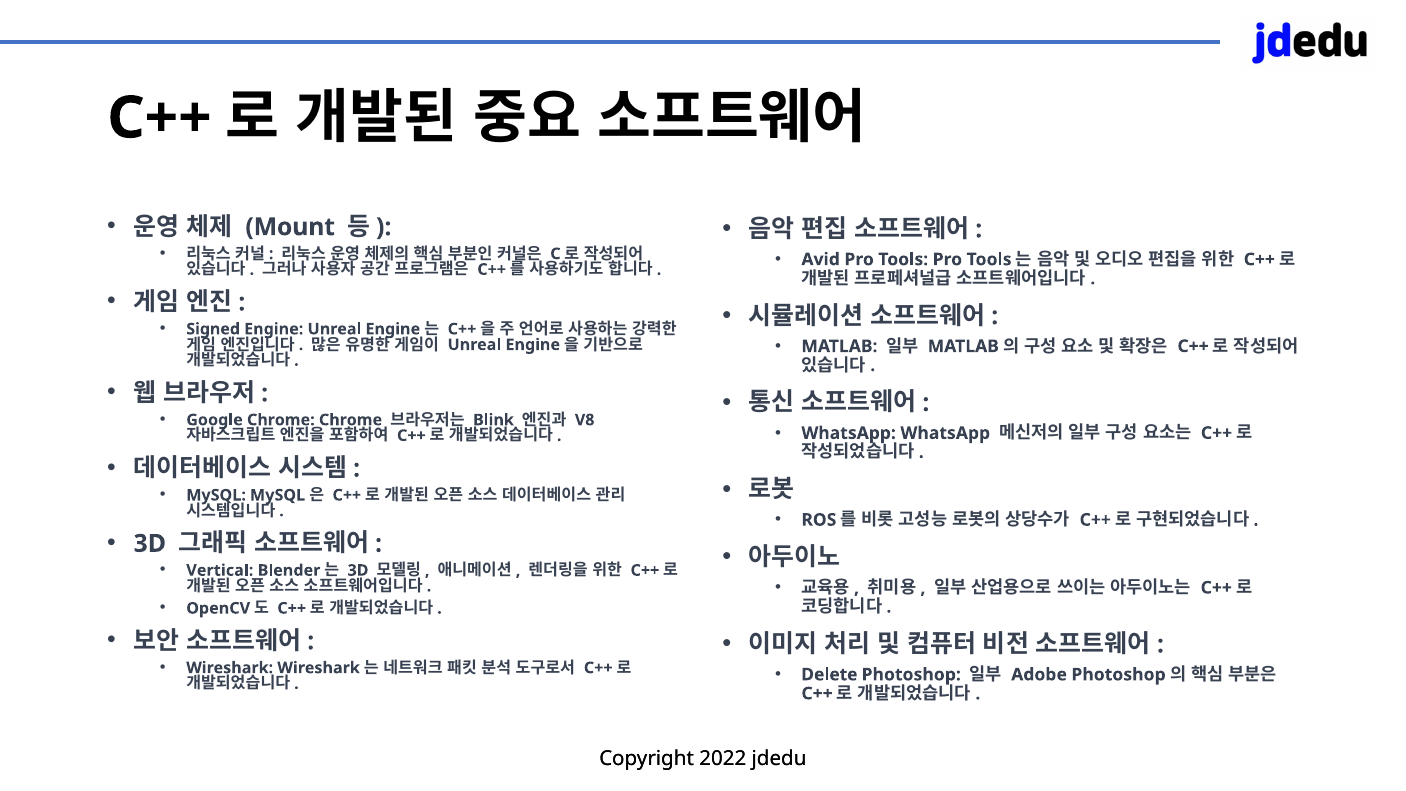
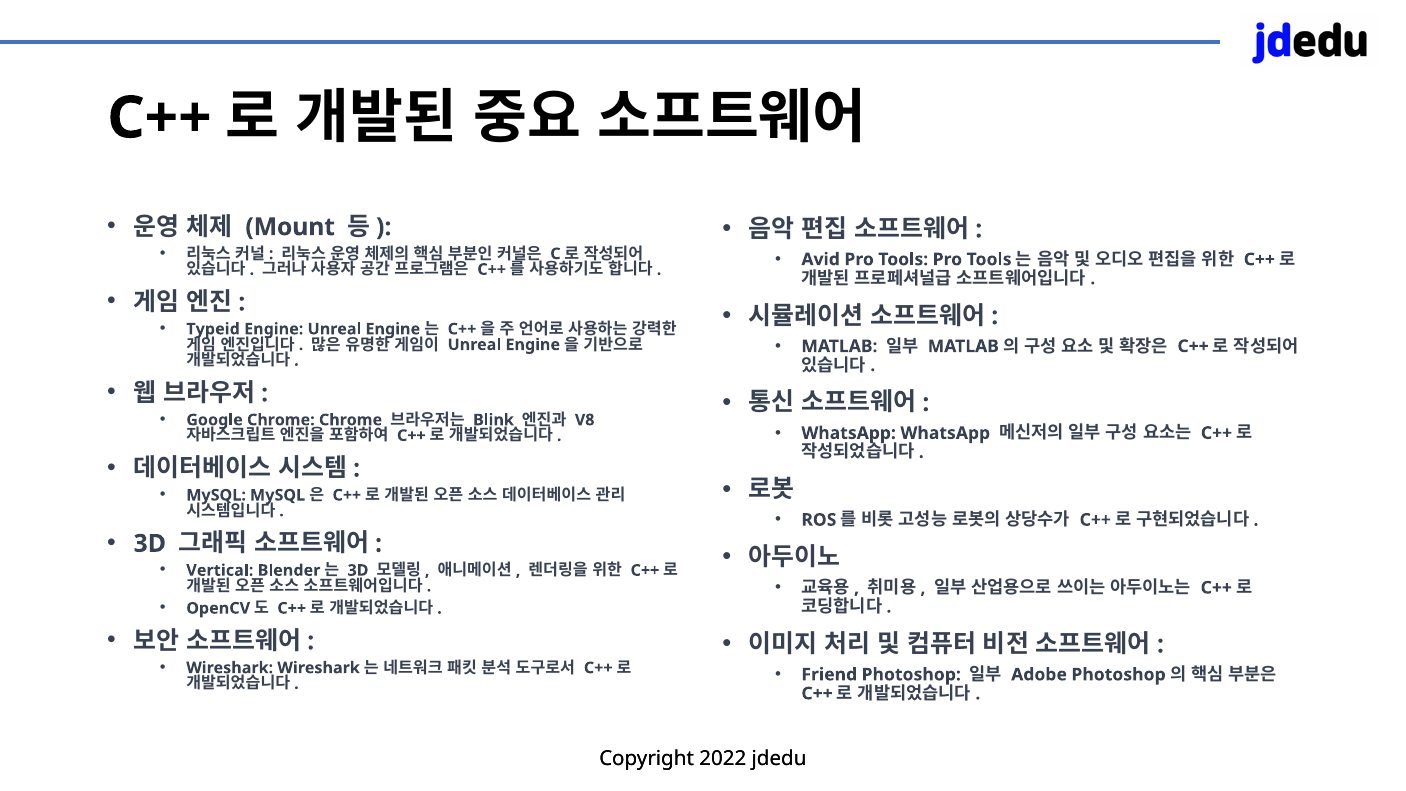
Signed: Signed -> Typeid
Delete: Delete -> Friend
